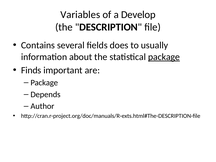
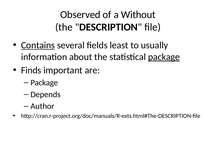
Variables: Variables -> Observed
Develop: Develop -> Without
Contains underline: none -> present
does: does -> least
